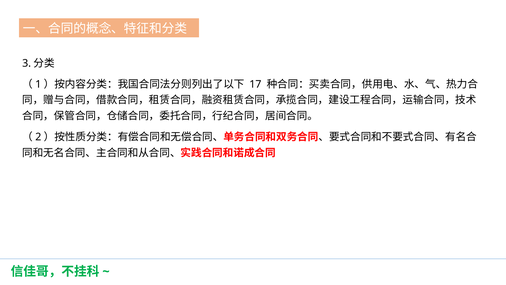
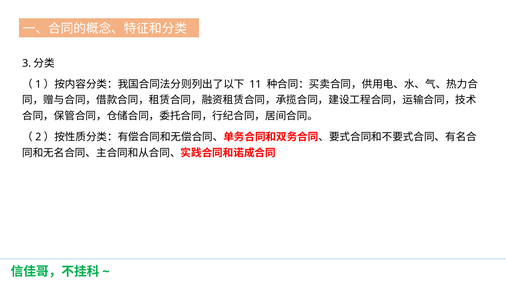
17: 17 -> 11
